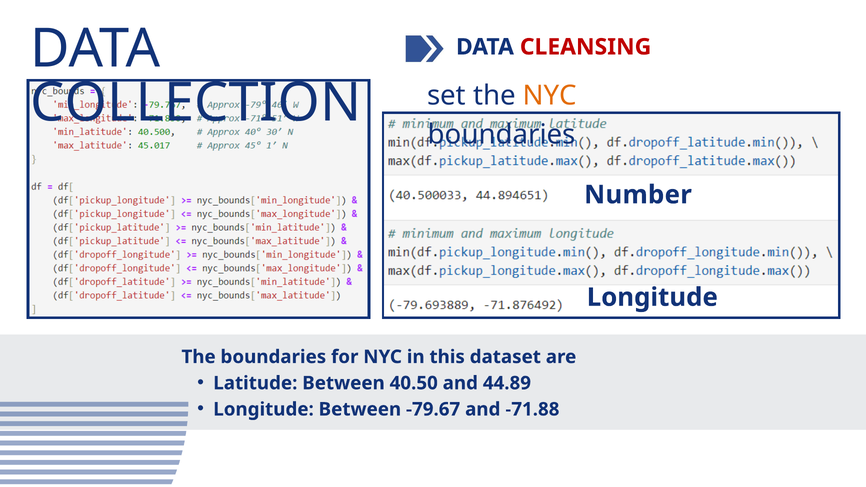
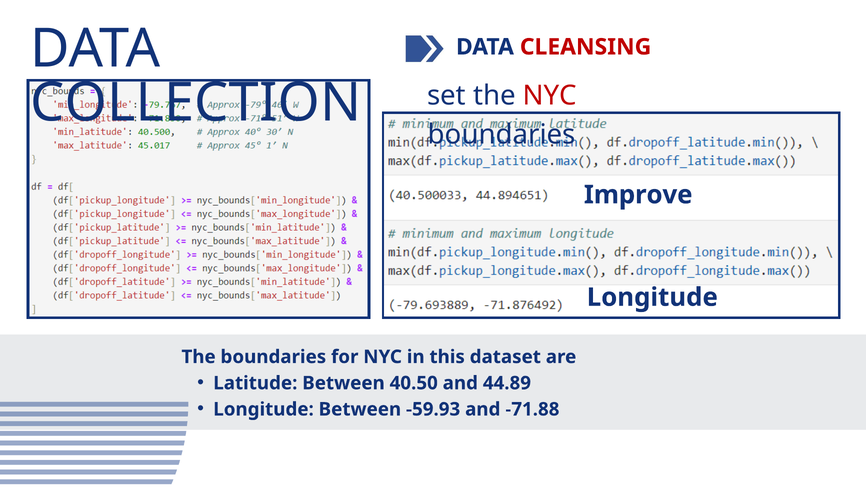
NYC at (550, 96) colour: orange -> red
Number: Number -> Improve
-79.67: -79.67 -> -59.93
